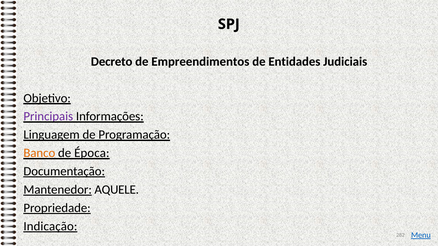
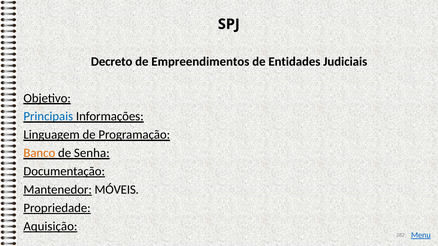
Principais colour: purple -> blue
Época: Época -> Senha
AQUELE: AQUELE -> MÓVEIS
Indicação: Indicação -> Aquisição
